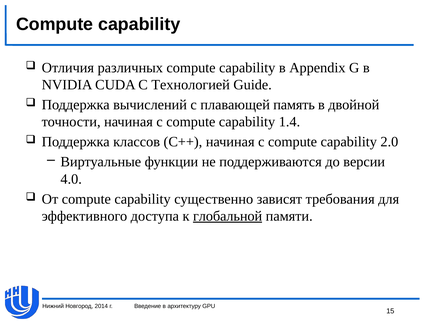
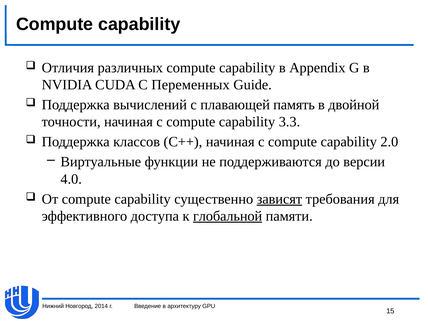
Технологией: Технологией -> Переменных
1.4: 1.4 -> 3.3
зависят underline: none -> present
